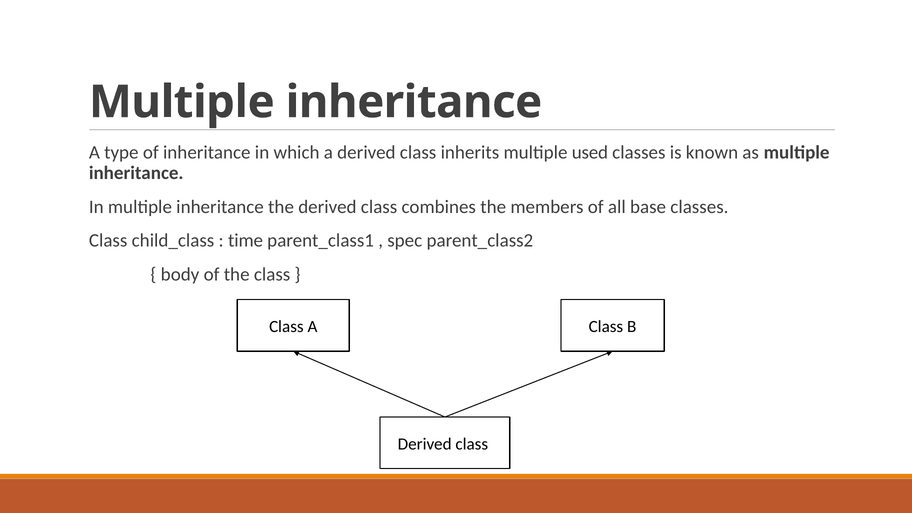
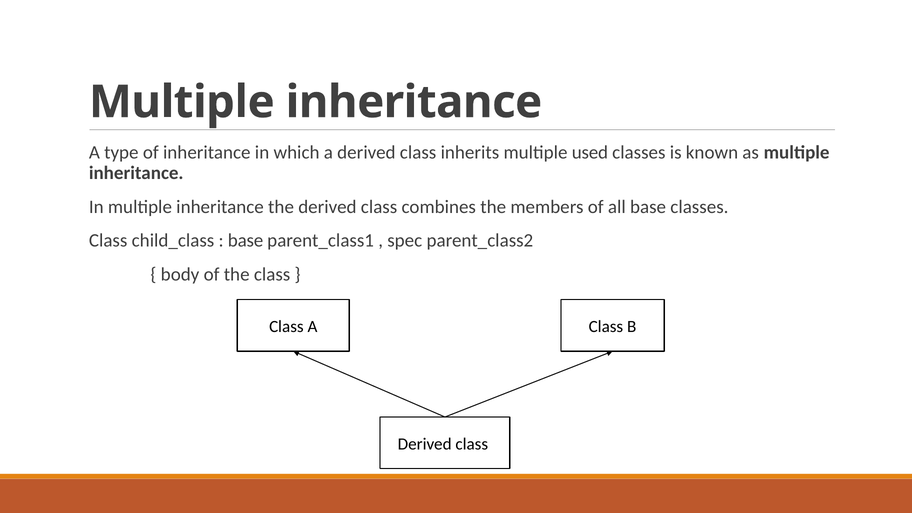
time at (246, 241): time -> base
